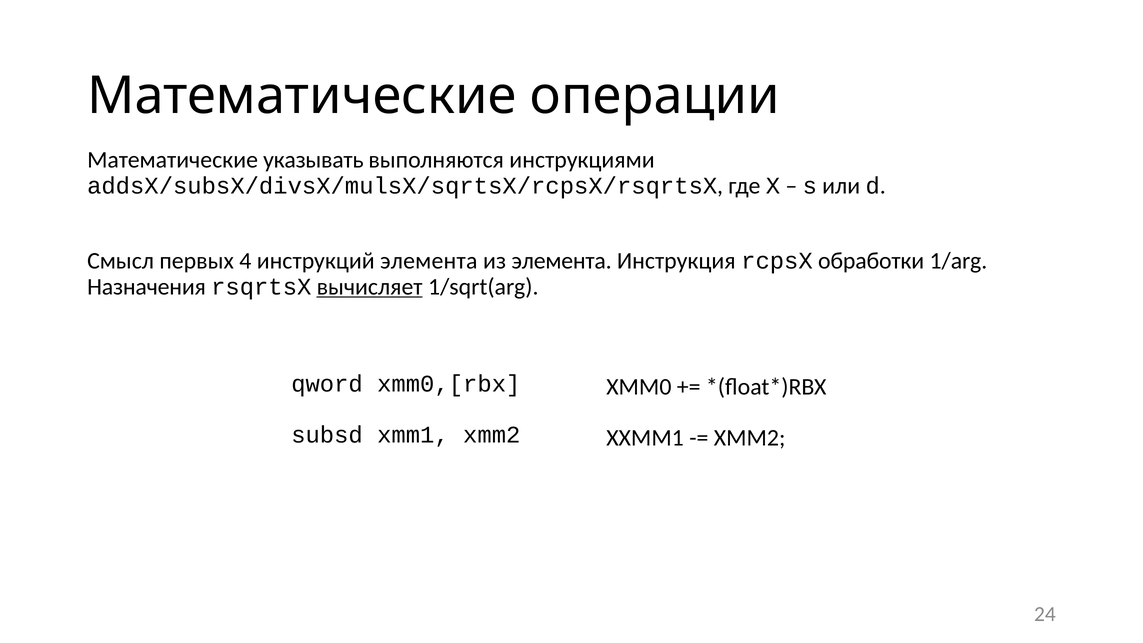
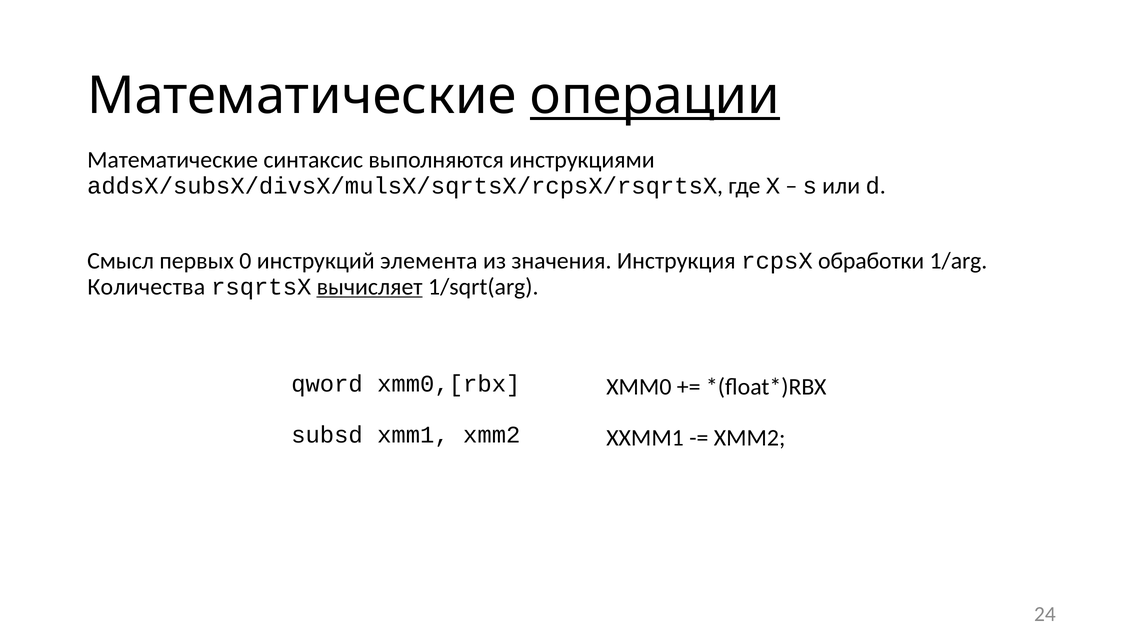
операции underline: none -> present
указывать: указывать -> синтаксис
4: 4 -> 0
из элемента: элемента -> значения
Назначения: Назначения -> Количества
